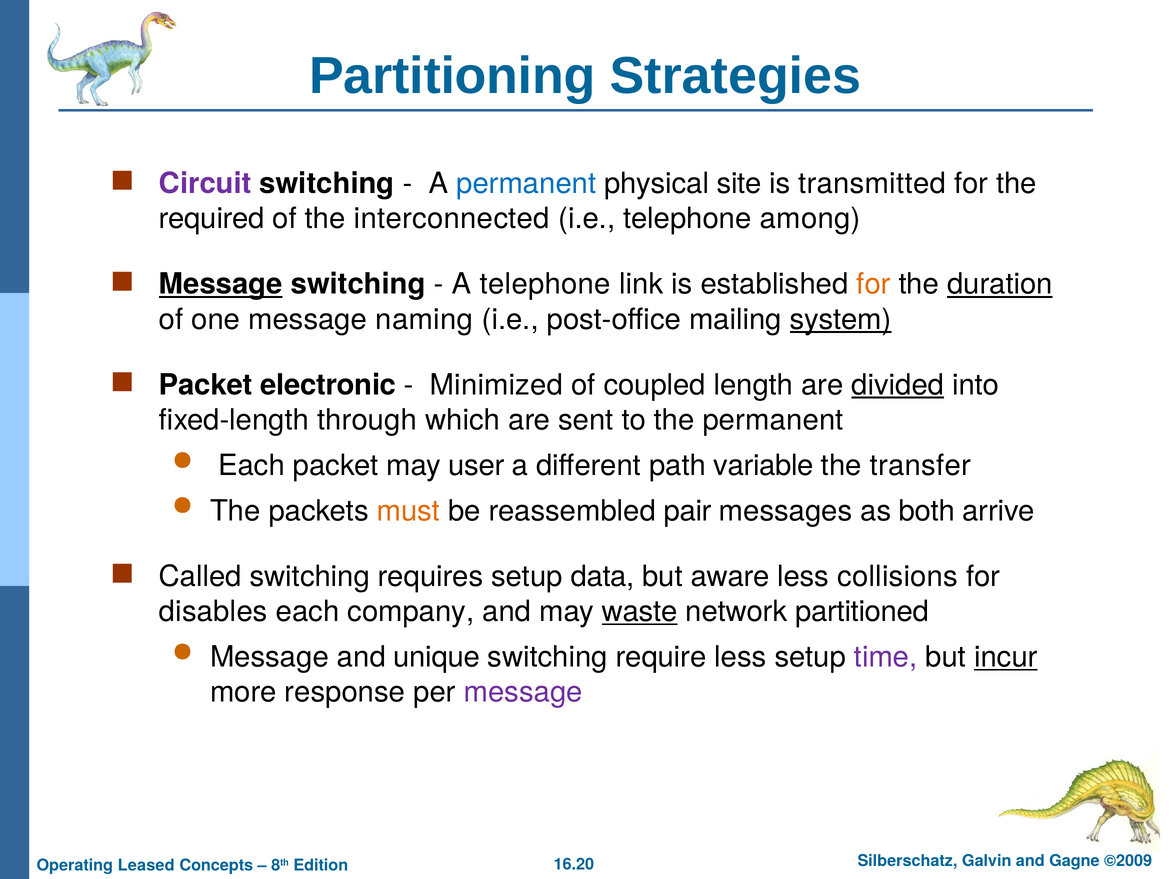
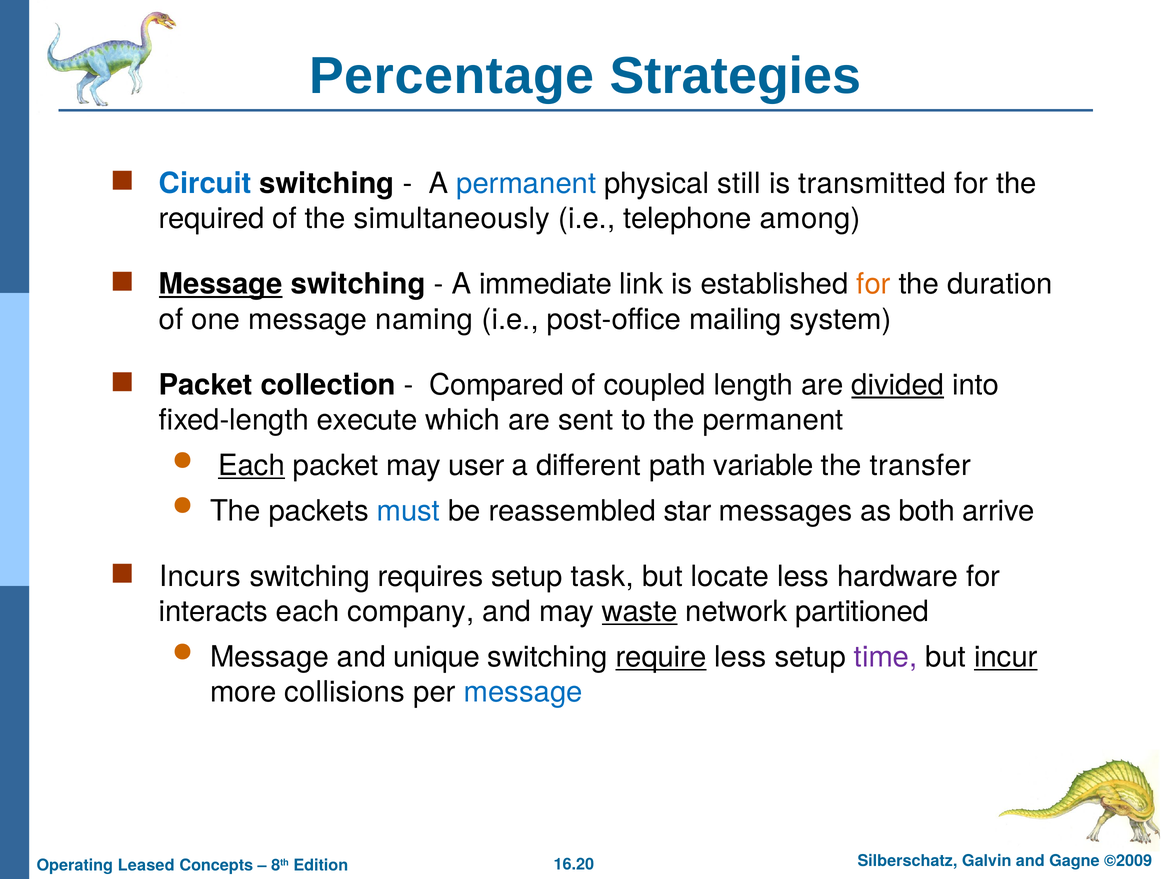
Partitioning: Partitioning -> Percentage
Circuit colour: purple -> blue
site: site -> still
interconnected: interconnected -> simultaneously
A telephone: telephone -> immediate
duration underline: present -> none
system underline: present -> none
electronic: electronic -> collection
Minimized: Minimized -> Compared
through: through -> execute
Each at (251, 465) underline: none -> present
must colour: orange -> blue
pair: pair -> star
Called: Called -> Incurs
data: data -> task
aware: aware -> locate
collisions: collisions -> hardware
disables: disables -> interacts
require underline: none -> present
response: response -> collisions
message at (523, 692) colour: purple -> blue
